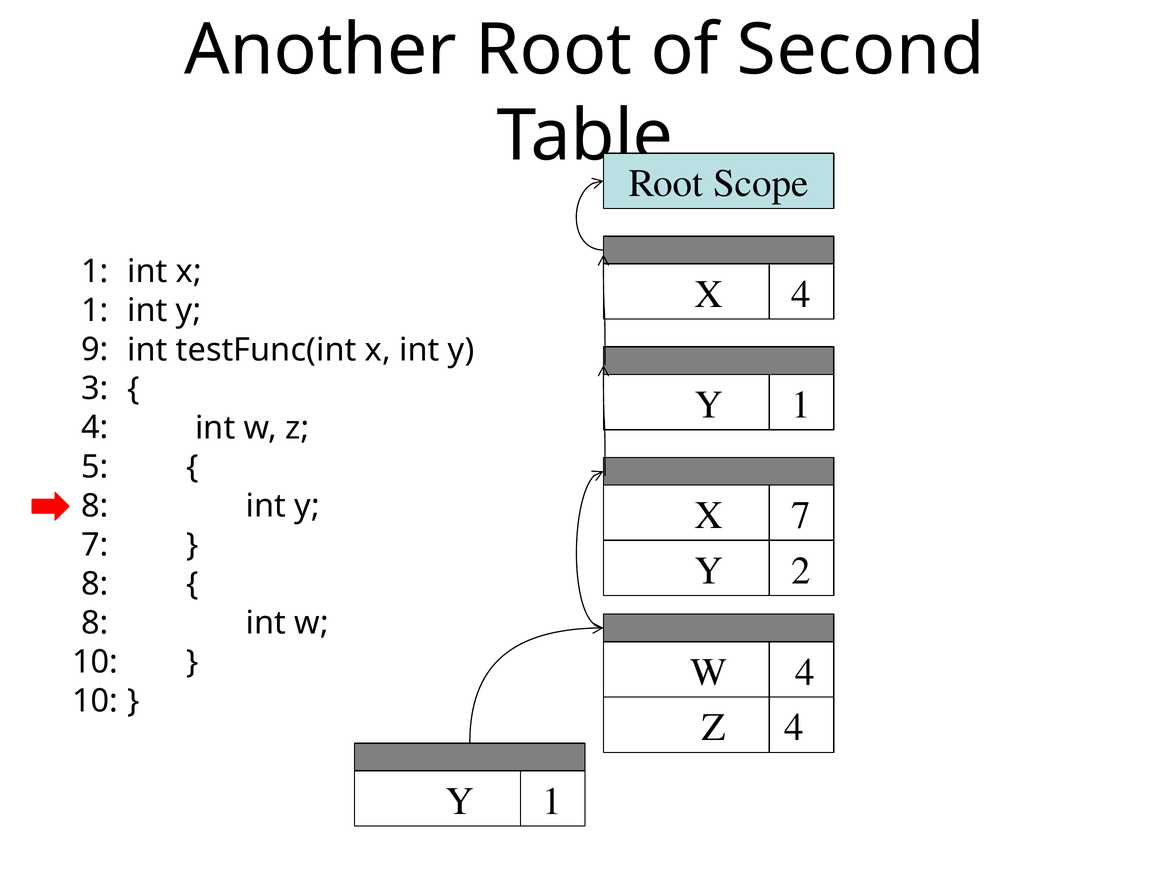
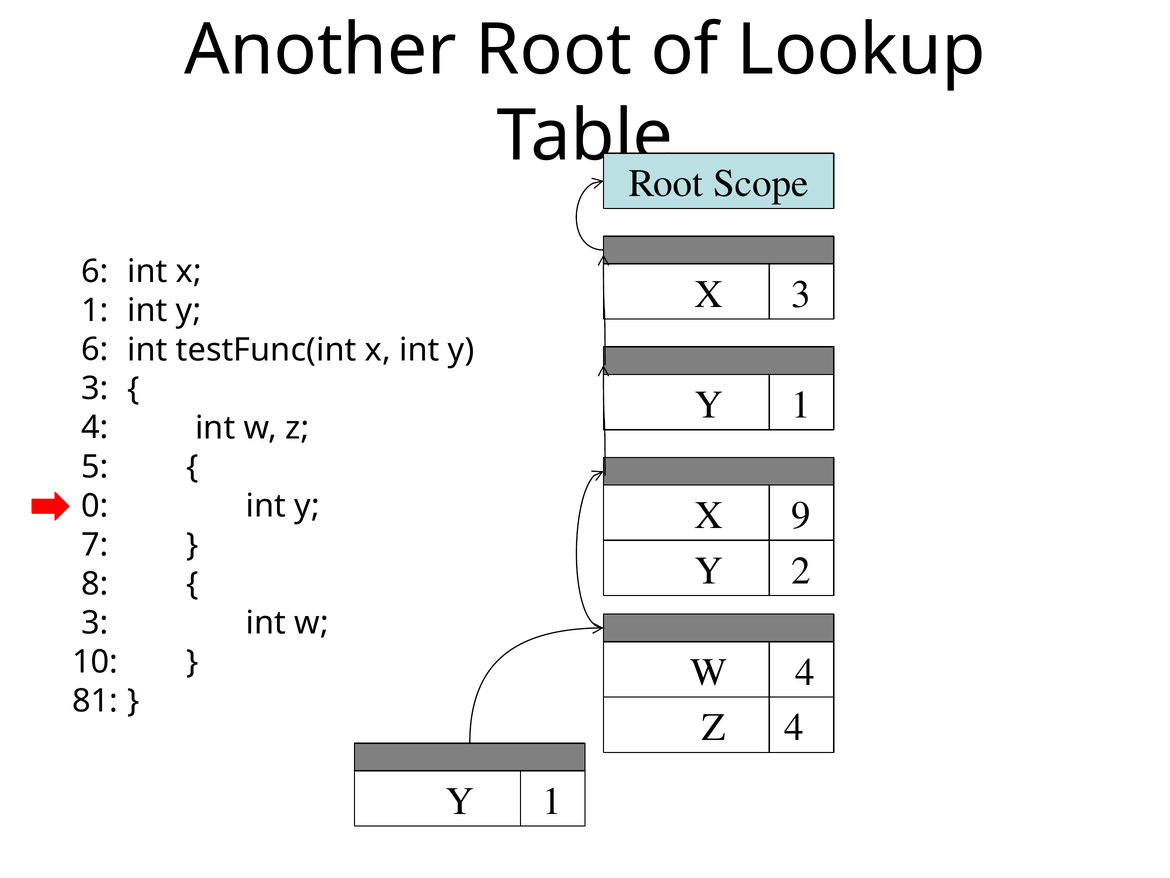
Second: Second -> Lookup
1 at (95, 271): 1 -> 6
X 4: 4 -> 3
9 at (95, 349): 9 -> 6
8 at (95, 506): 8 -> 0
X 7: 7 -> 9
8 at (95, 623): 8 -> 3
10 at (95, 701): 10 -> 81
